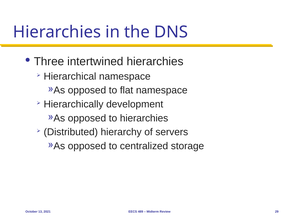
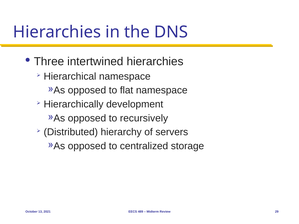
to hierarchies: hierarchies -> recursively
